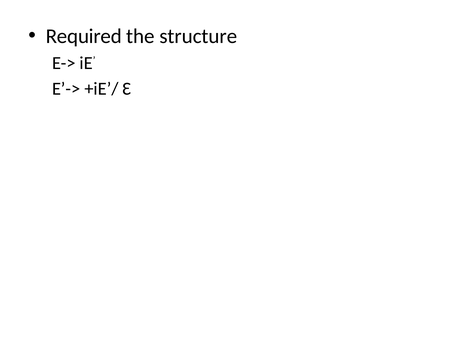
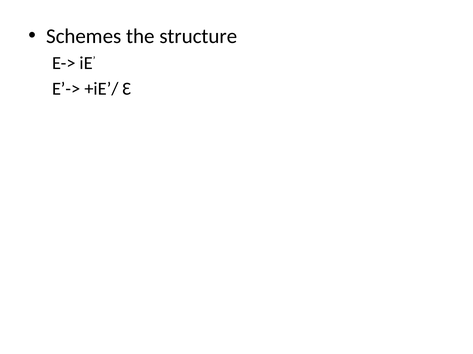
Required: Required -> Schemes
